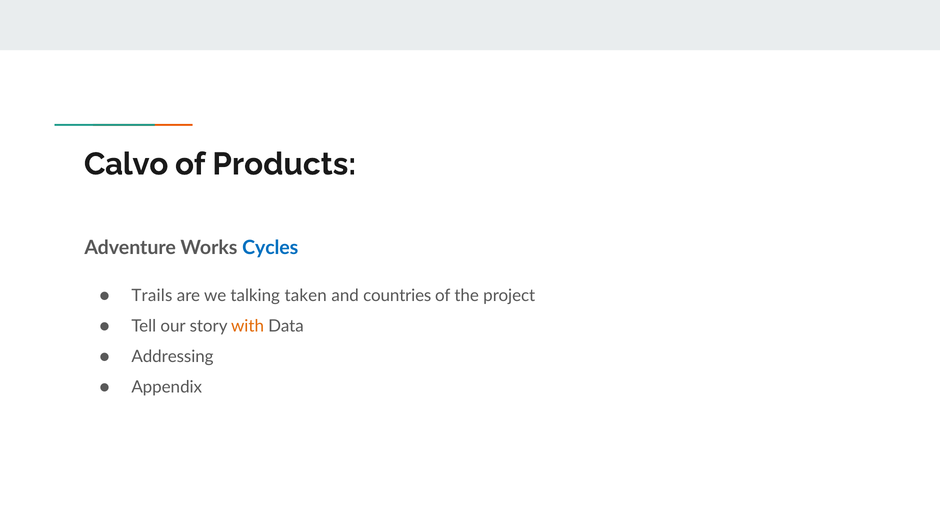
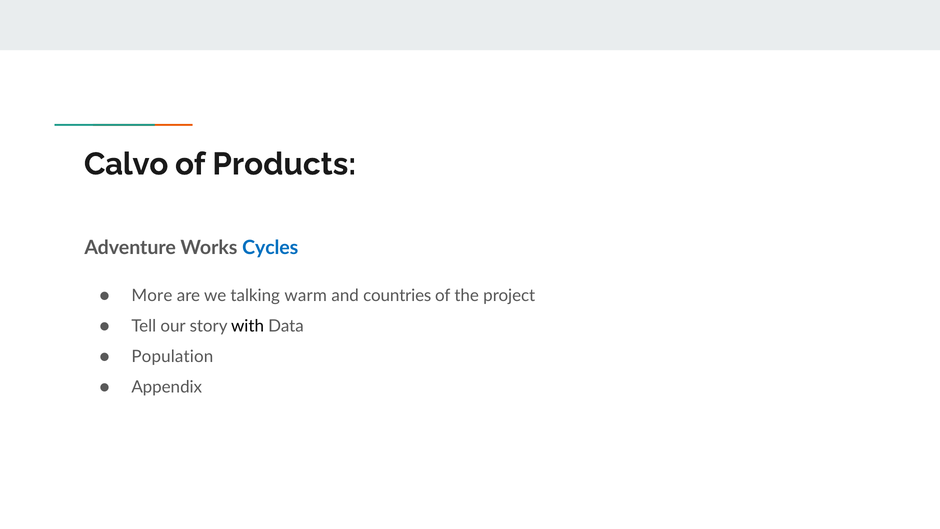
Trails: Trails -> More
taken: taken -> warm
with colour: orange -> black
Addressing: Addressing -> Population
